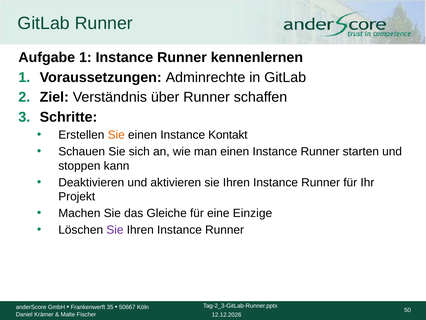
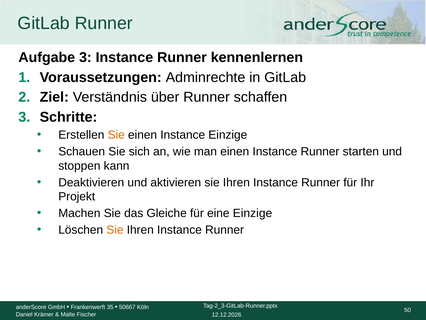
Aufgabe 1: 1 -> 3
Instance Kontakt: Kontakt -> Einzige
Sie at (115, 230) colour: purple -> orange
